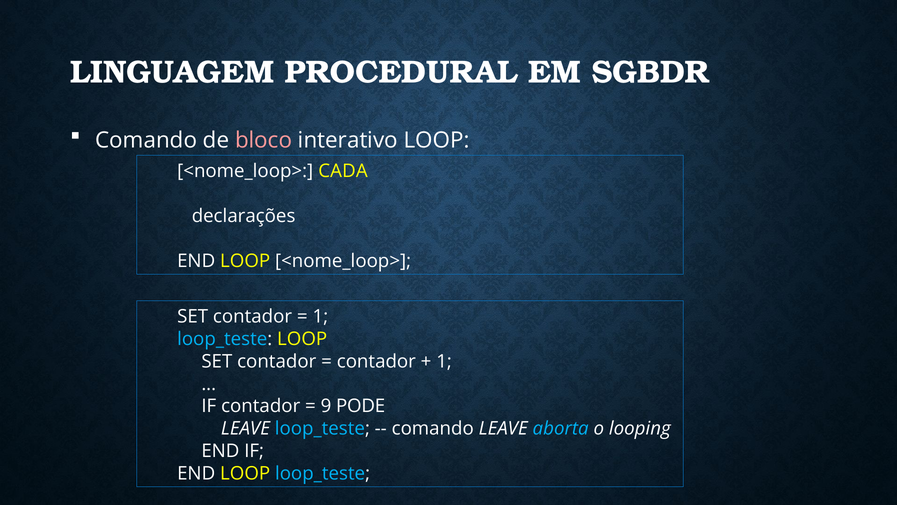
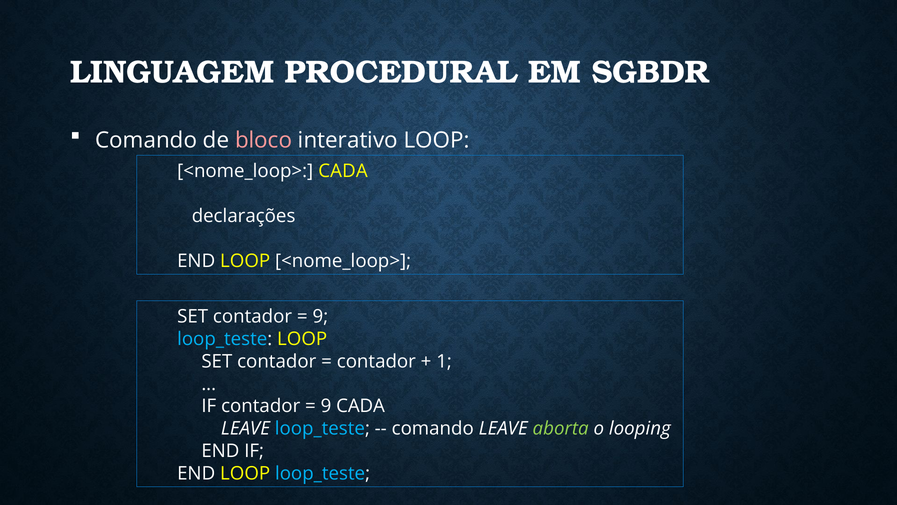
1 at (320, 316): 1 -> 9
9 PODE: PODE -> CADA
aborta colour: light blue -> light green
